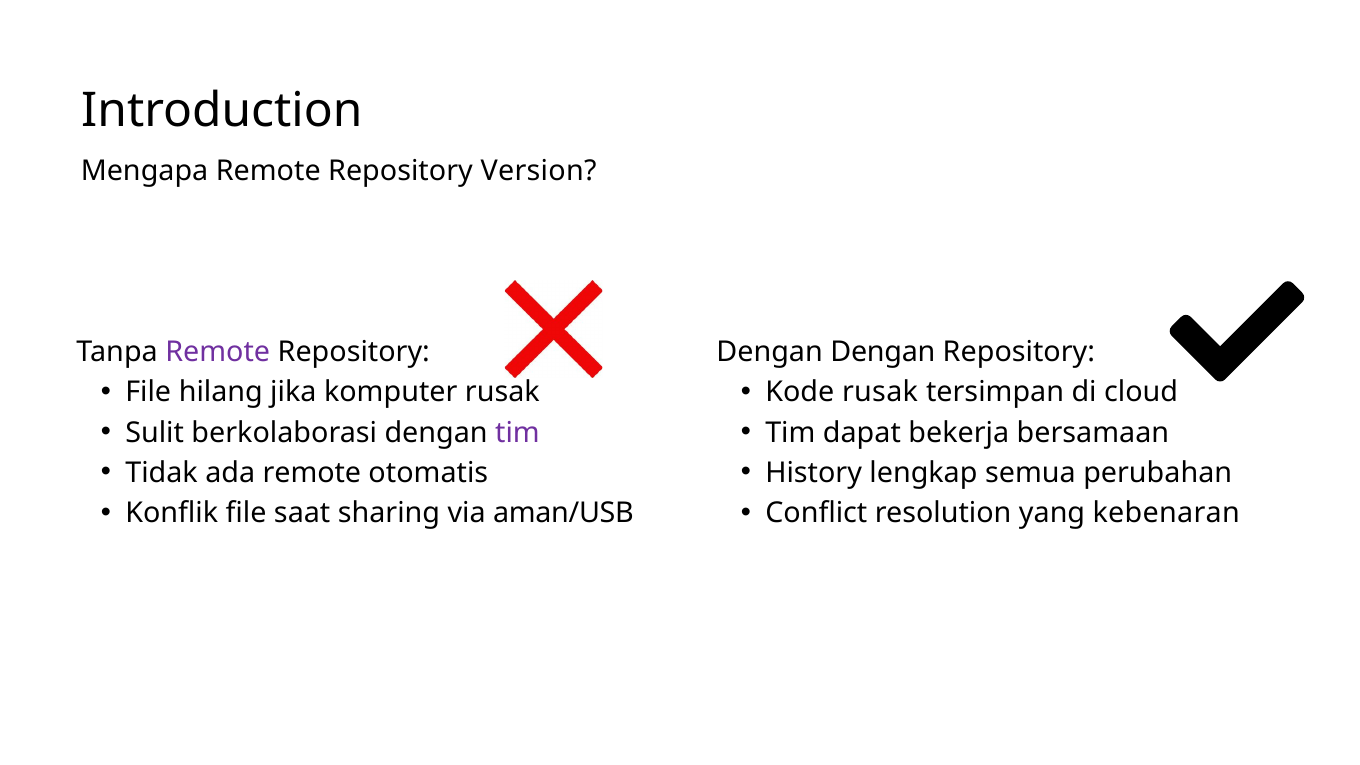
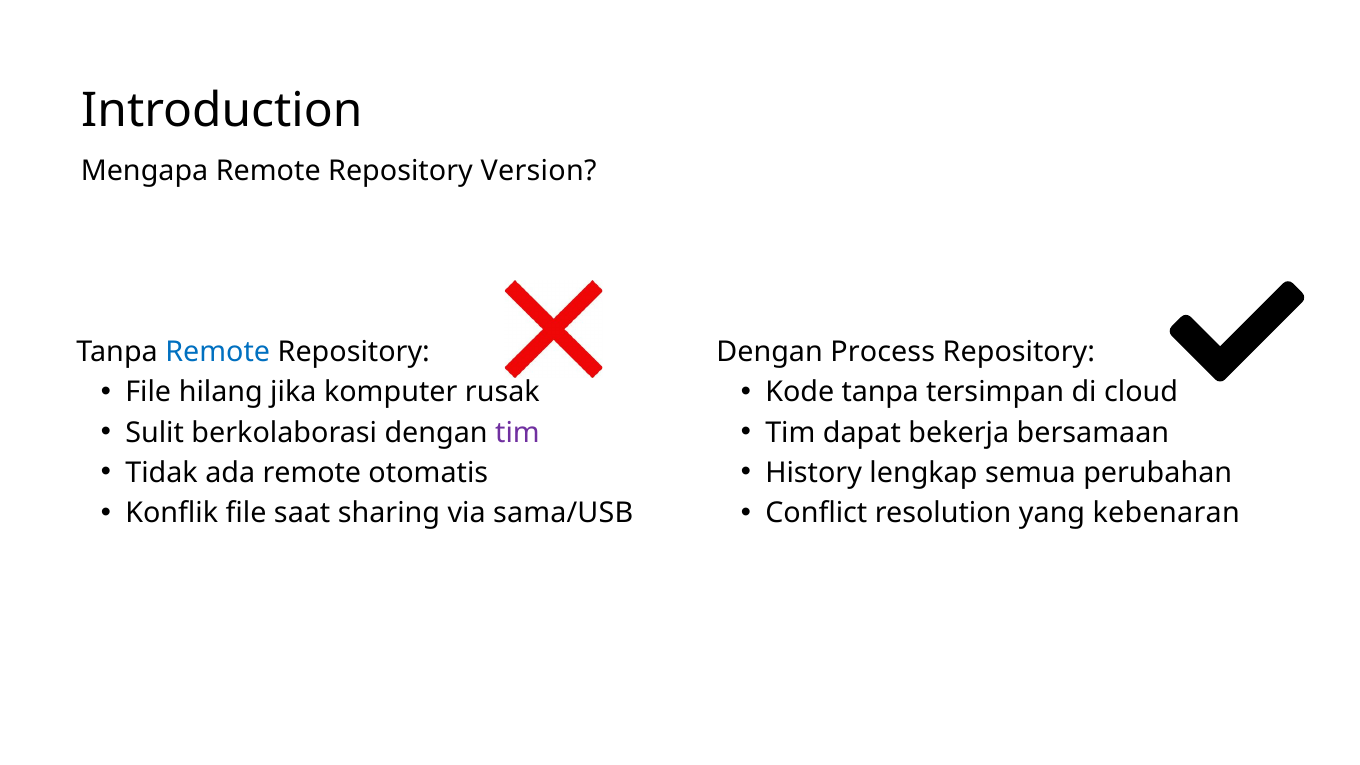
Remote at (218, 352) colour: purple -> blue
Dengan Dengan: Dengan -> Process
Kode rusak: rusak -> tanpa
aman/USB: aman/USB -> sama/USB
